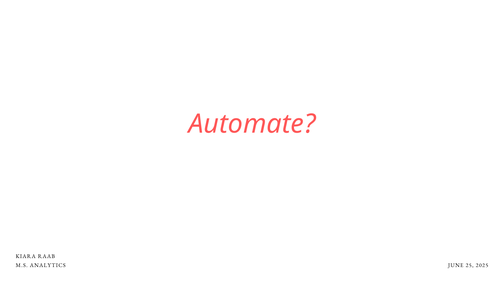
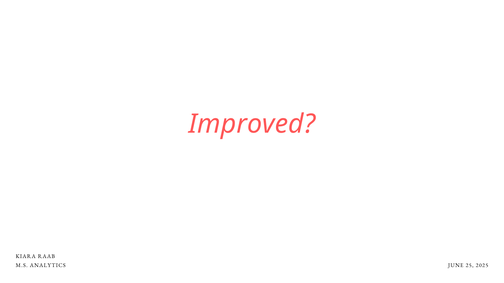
Automate: Automate -> Improved
